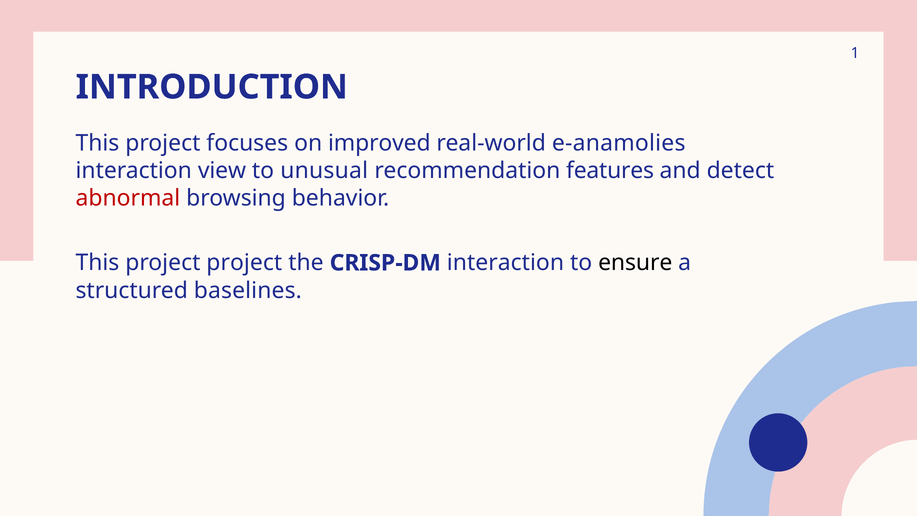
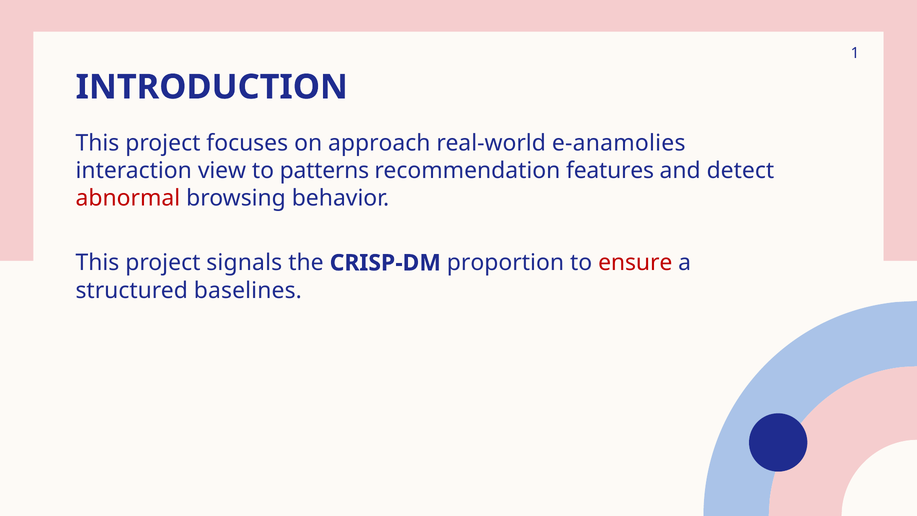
improved: improved -> approach
unusual: unusual -> patterns
project project: project -> signals
CRISP-DM interaction: interaction -> proportion
ensure colour: black -> red
